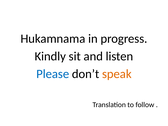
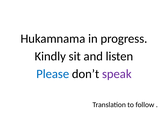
speak colour: orange -> purple
